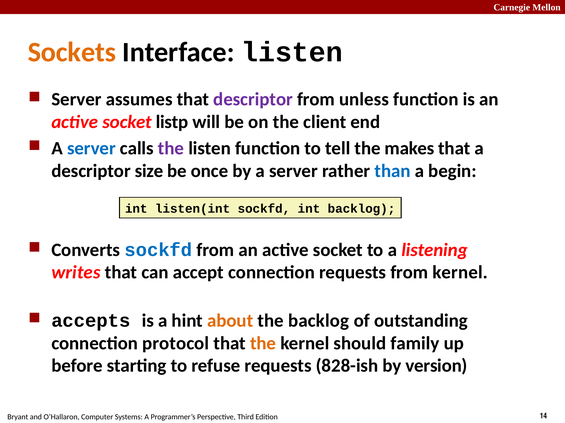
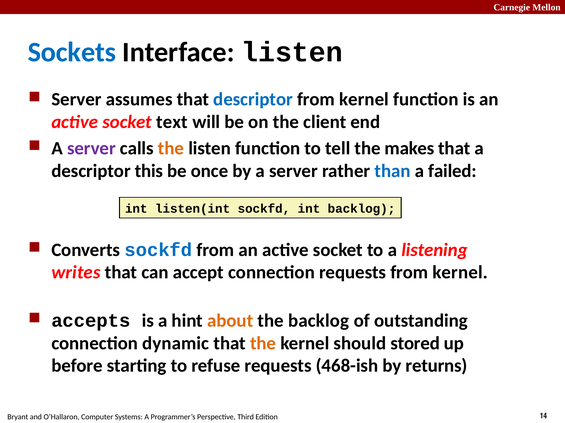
Sockets colour: orange -> blue
descriptor at (253, 100) colour: purple -> blue
unless at (364, 100): unless -> kernel
listp: listp -> text
server at (91, 149) colour: blue -> purple
the at (171, 149) colour: purple -> orange
size: size -> this
begin: begin -> failed
protocol: protocol -> dynamic
family: family -> stored
828-ish: 828-ish -> 468-ish
version: version -> returns
